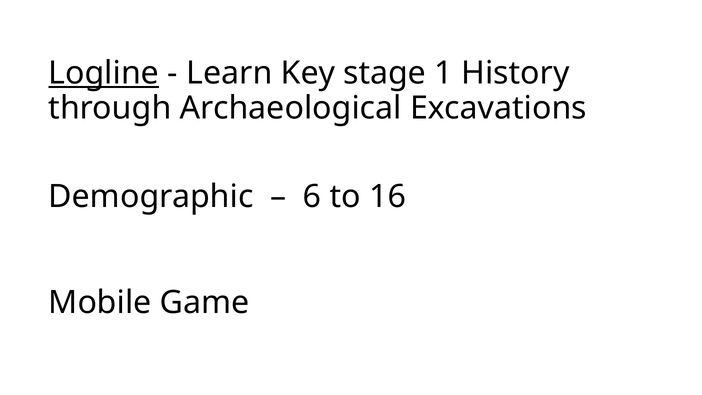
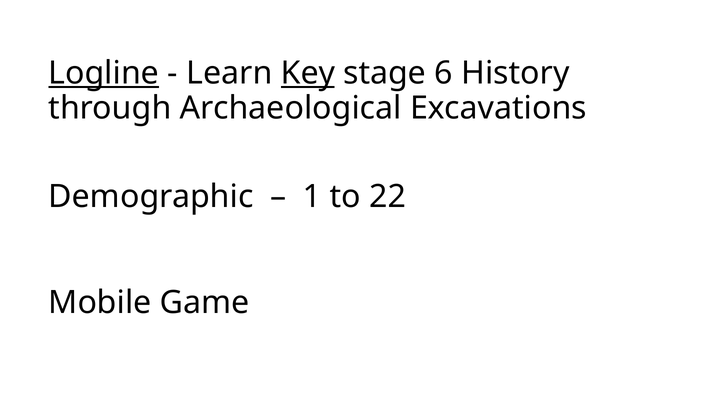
Key underline: none -> present
1: 1 -> 6
6: 6 -> 1
16: 16 -> 22
